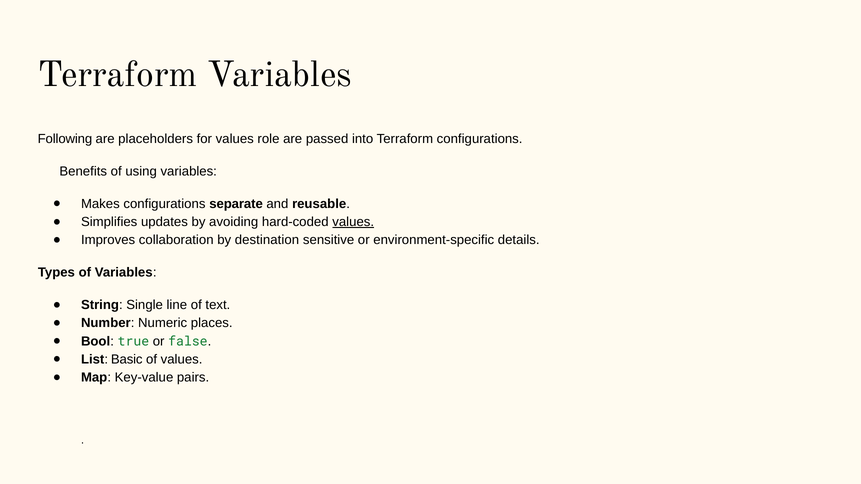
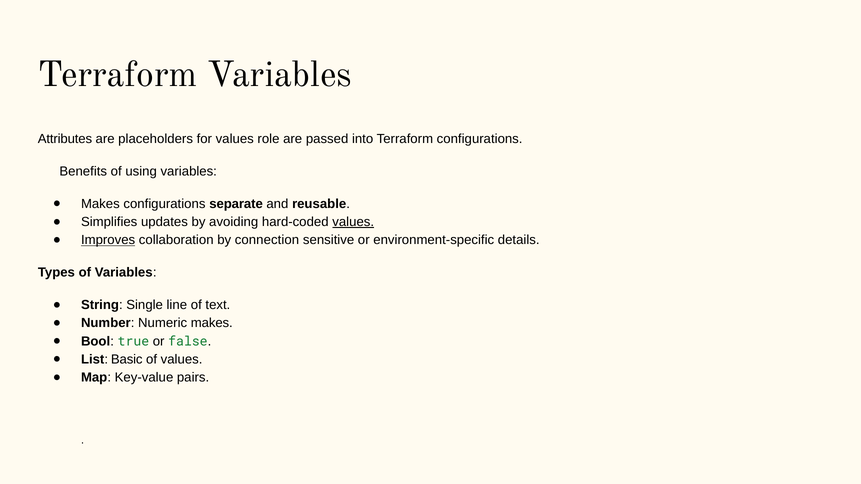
Following: Following -> Attributes
Improves underline: none -> present
destination: destination -> connection
Numeric places: places -> makes
